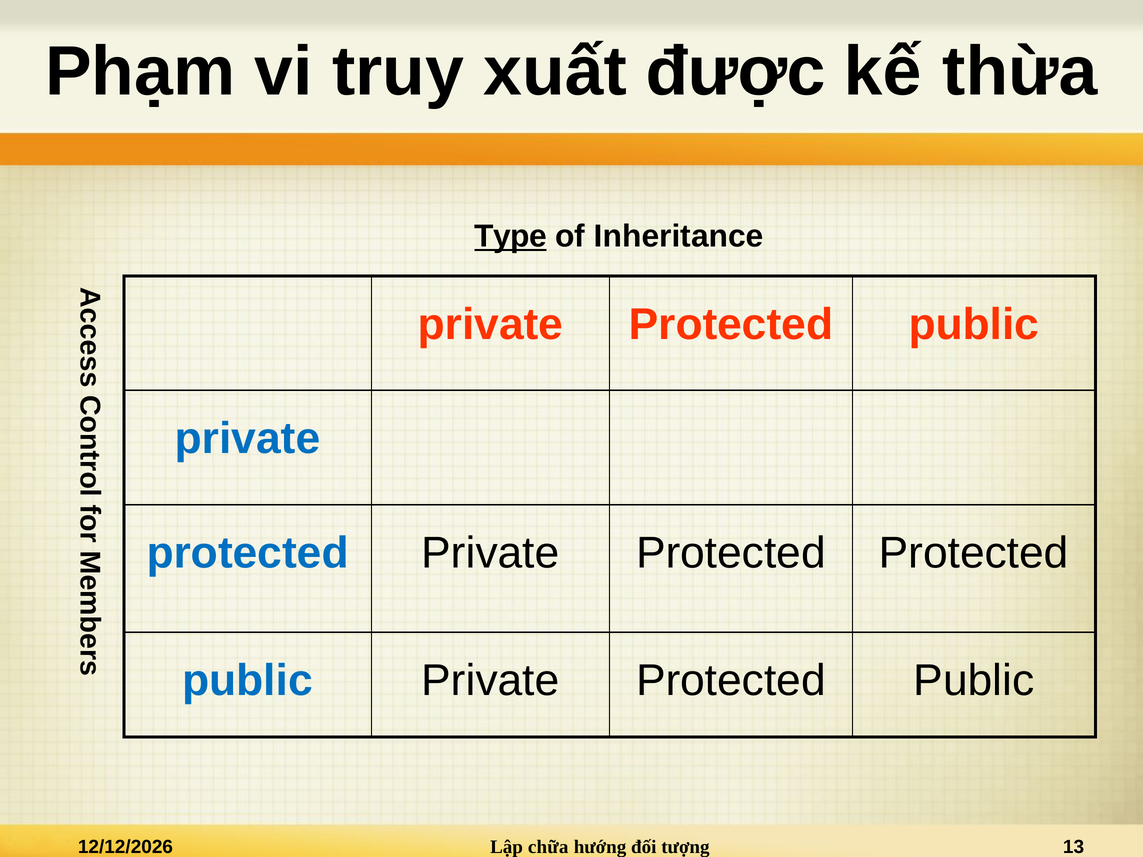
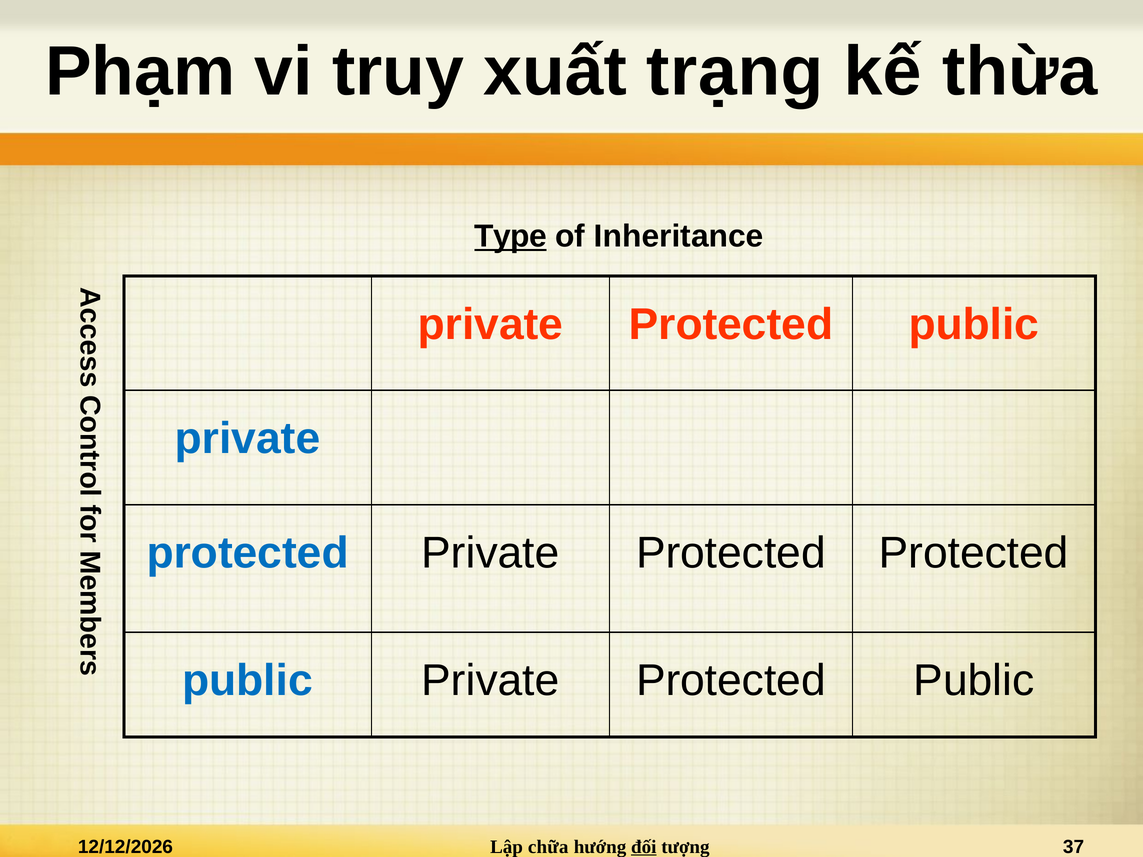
được: được -> trạng
đối underline: none -> present
13: 13 -> 37
